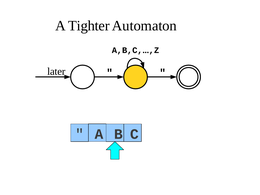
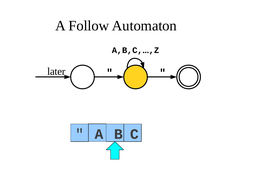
Tighter: Tighter -> Follow
